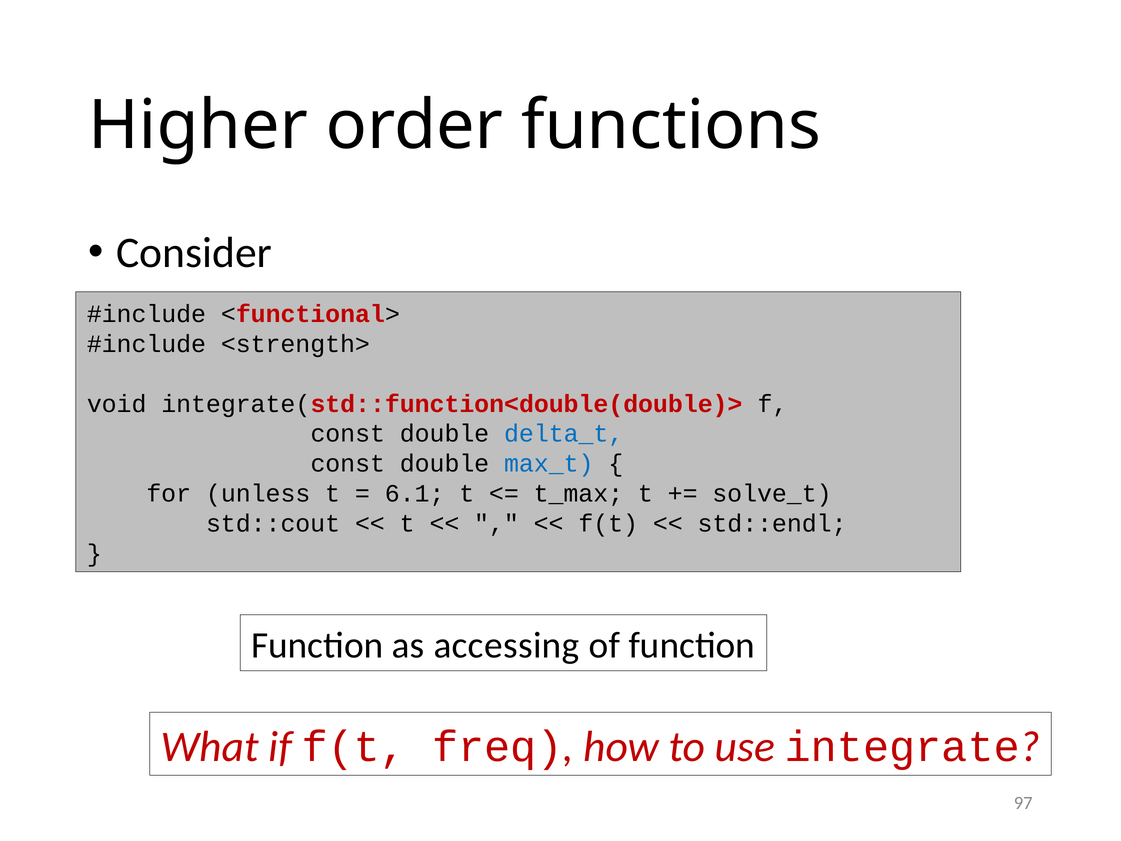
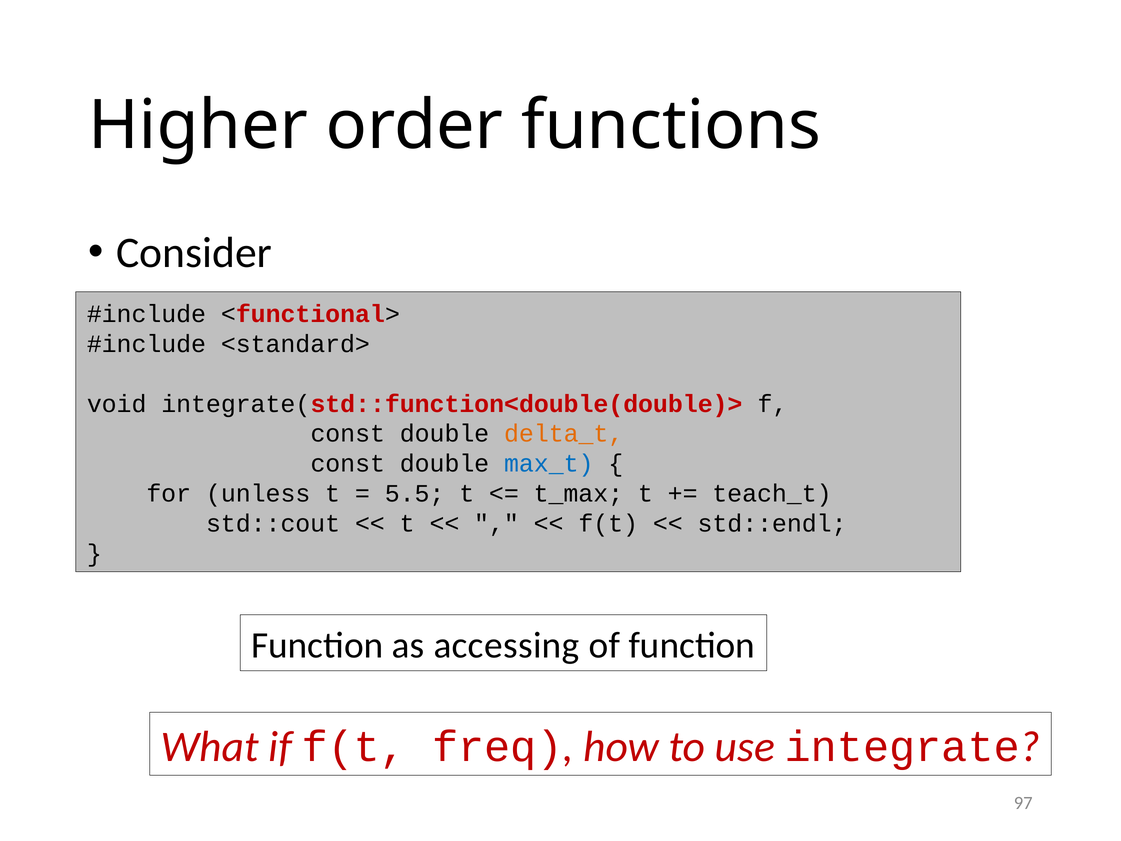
<strength>: <strength> -> <standard>
delta_t colour: blue -> orange
6.1: 6.1 -> 5.5
solve_t: solve_t -> teach_t
